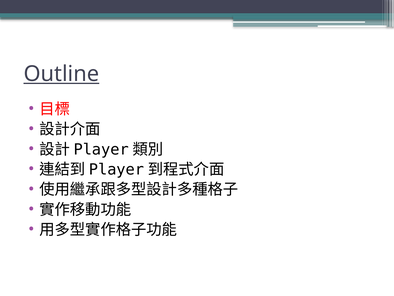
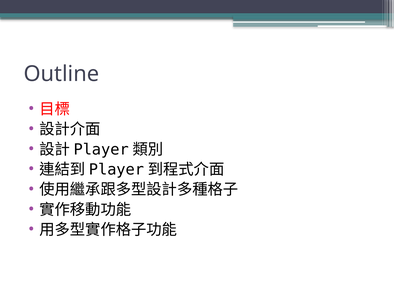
Outline underline: present -> none
